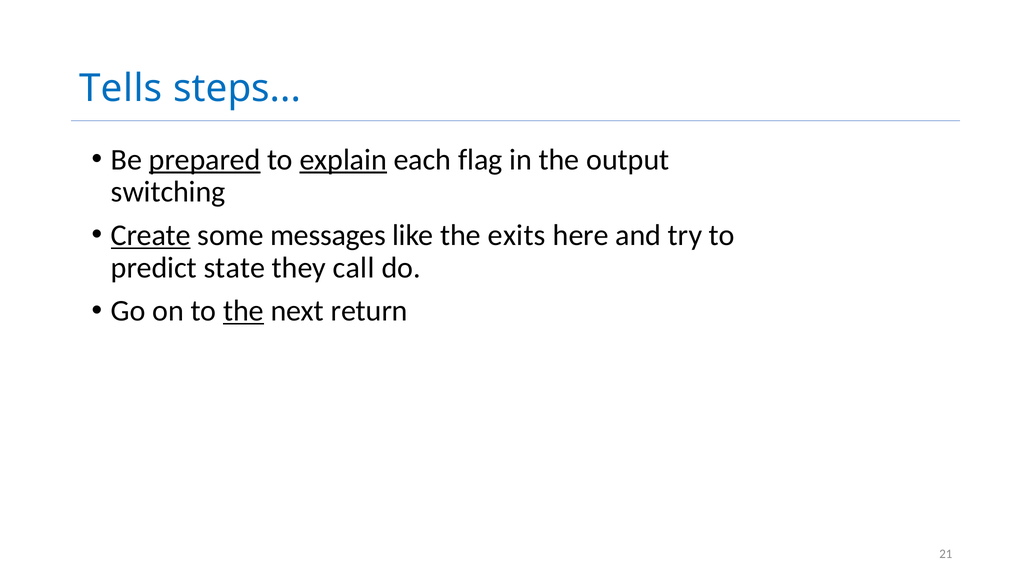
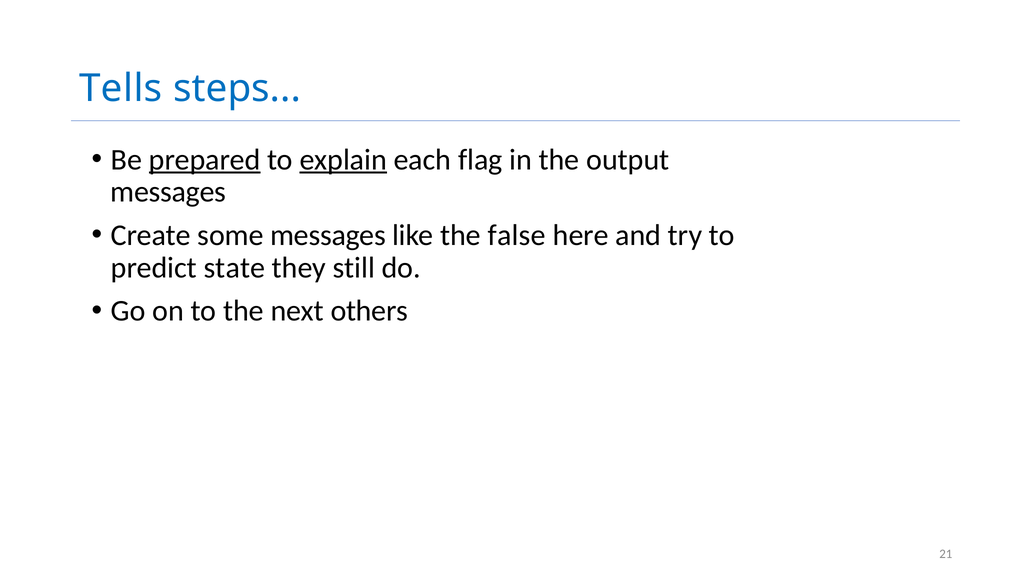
switching at (168, 192): switching -> messages
Create underline: present -> none
exits: exits -> false
call: call -> still
the at (243, 311) underline: present -> none
return: return -> others
